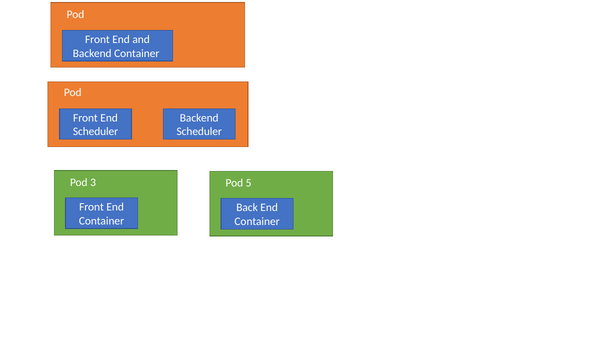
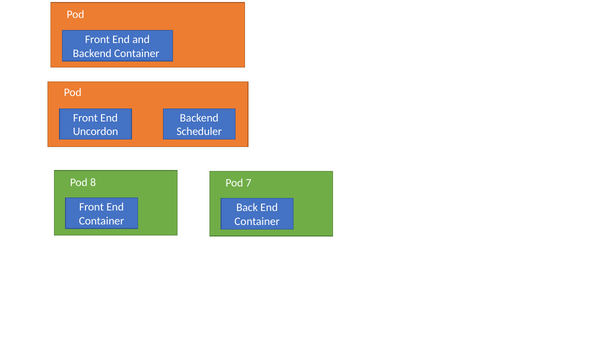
Scheduler at (96, 132): Scheduler -> Uncordon
3: 3 -> 8
5: 5 -> 7
